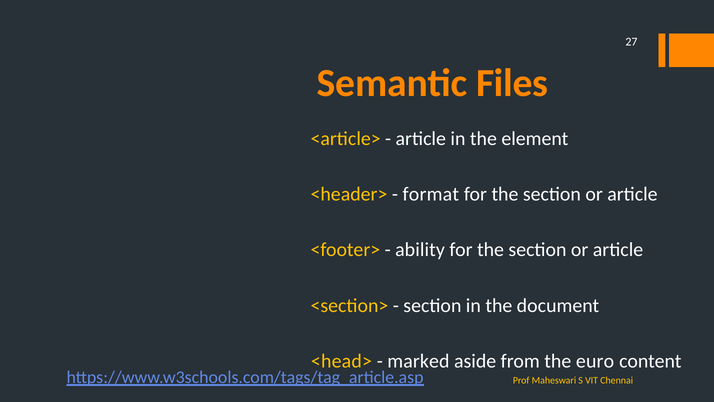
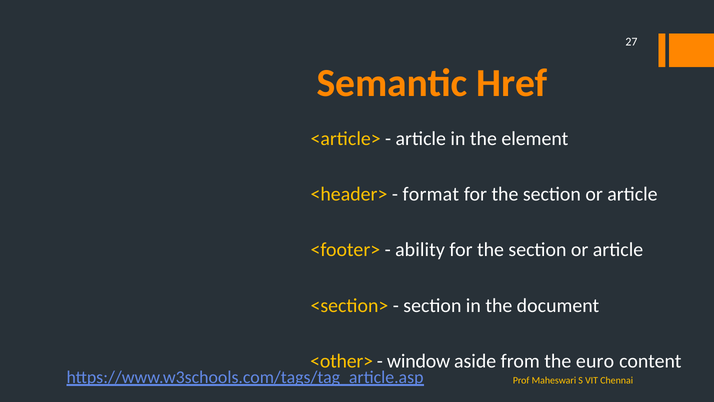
Files: Files -> Href
<head>: <head> -> <other>
marked: marked -> window
